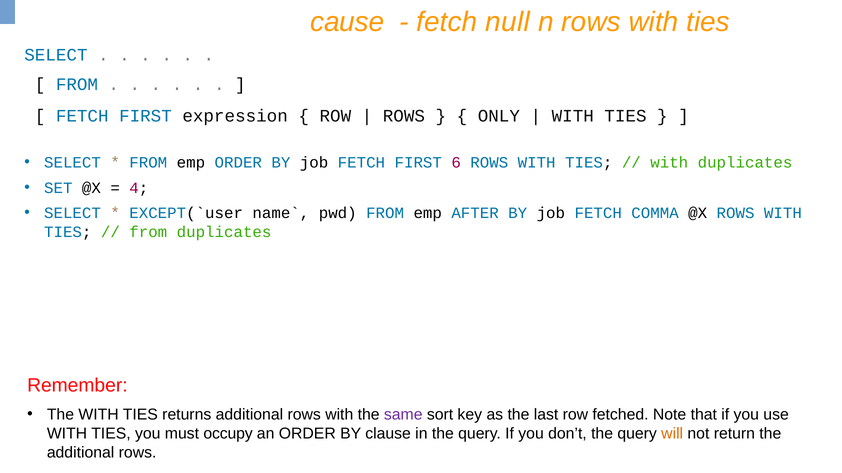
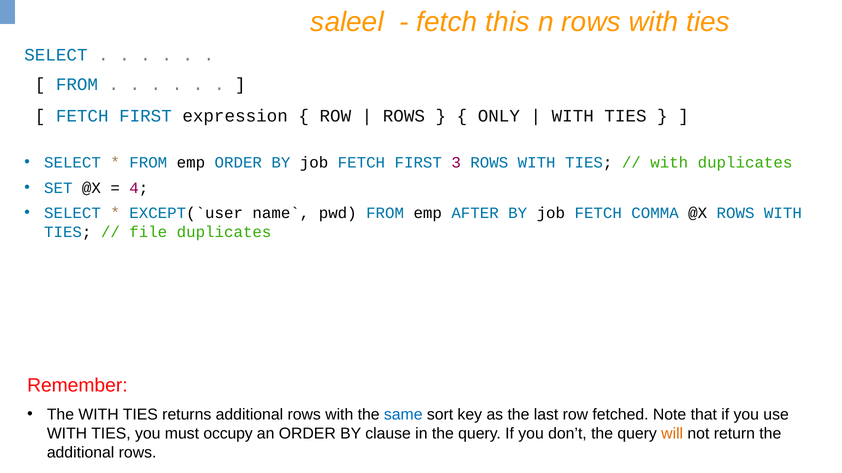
cause: cause -> saleel
null: null -> this
6: 6 -> 3
from at (148, 232): from -> file
same colour: purple -> blue
